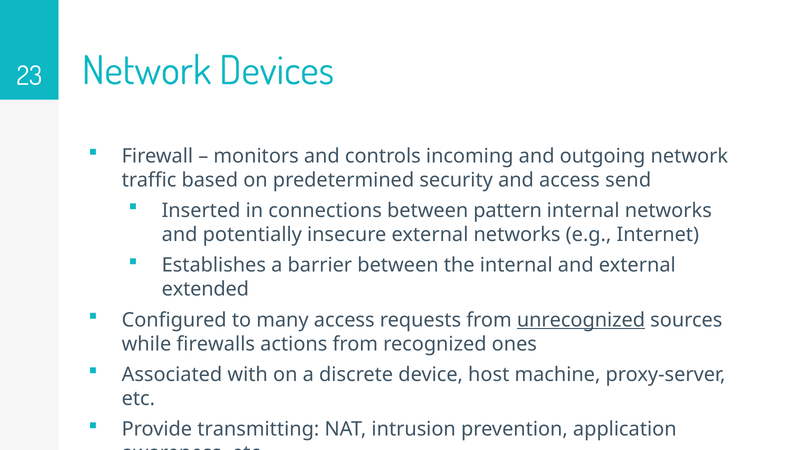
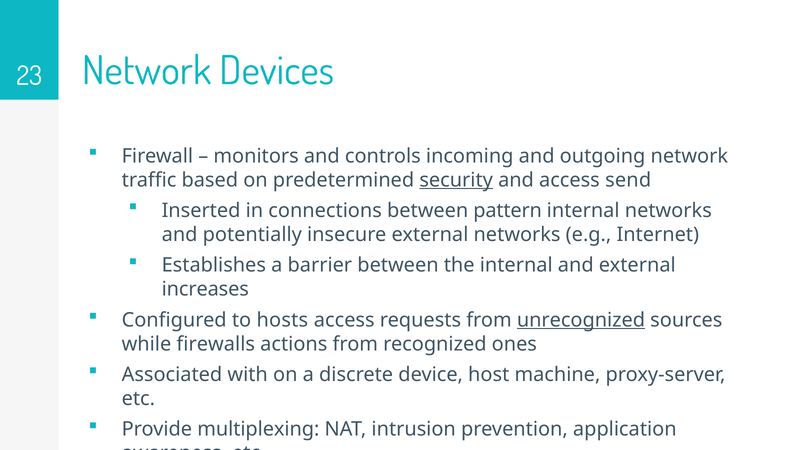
security underline: none -> present
extended: extended -> increases
many: many -> hosts
transmitting: transmitting -> multiplexing
